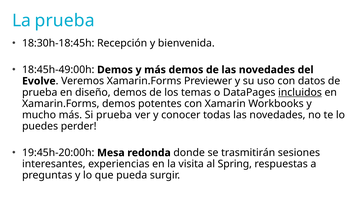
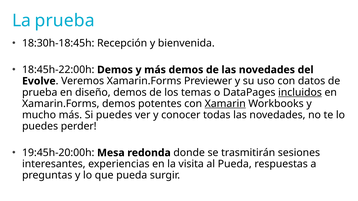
18:45h-49:00h: 18:45h-49:00h -> 18:45h-22:00h
Xamarin underline: none -> present
Si prueba: prueba -> puedes
al Spring: Spring -> Pueda
